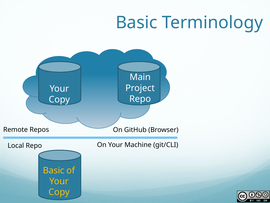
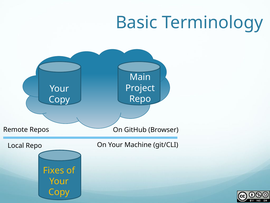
Basic at (54, 170): Basic -> Fixes
